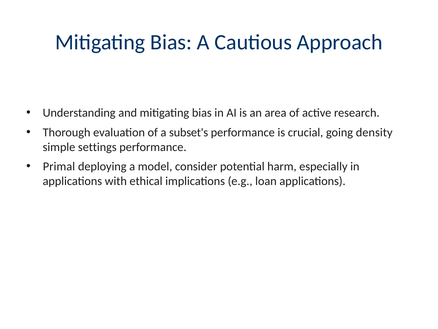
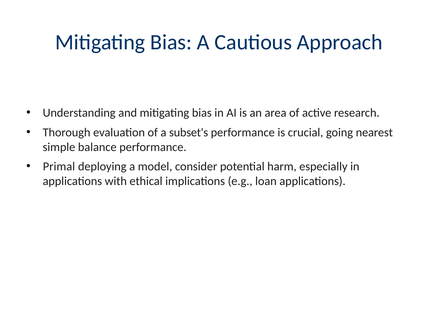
density: density -> nearest
settings: settings -> balance
